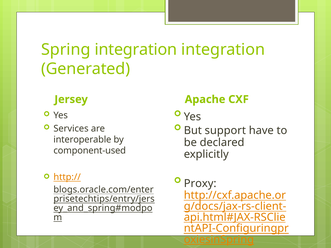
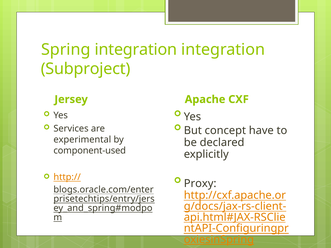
Generated: Generated -> Subproject
support: support -> concept
interoperable: interoperable -> experimental
